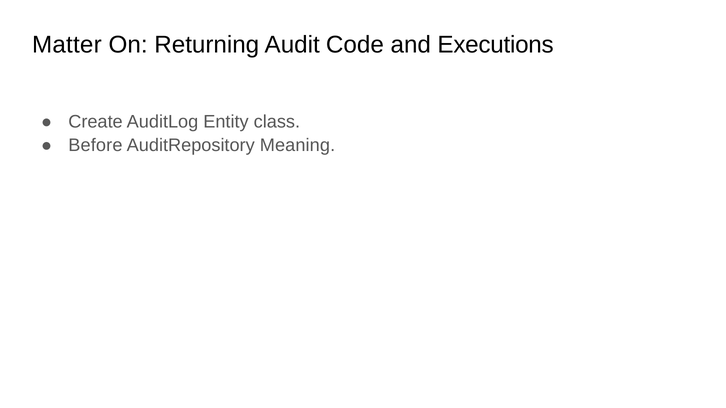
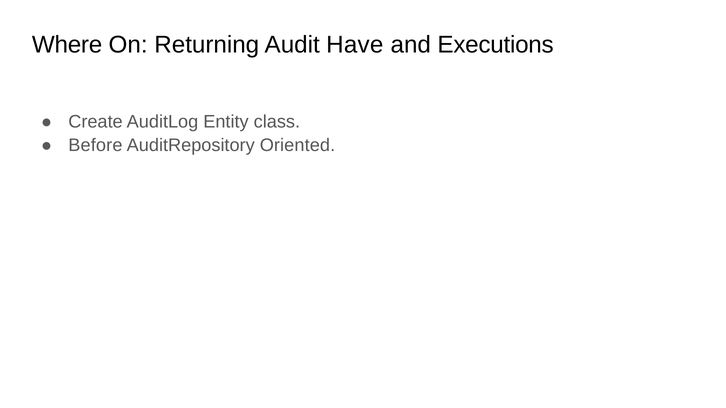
Matter: Matter -> Where
Code: Code -> Have
Meaning: Meaning -> Oriented
